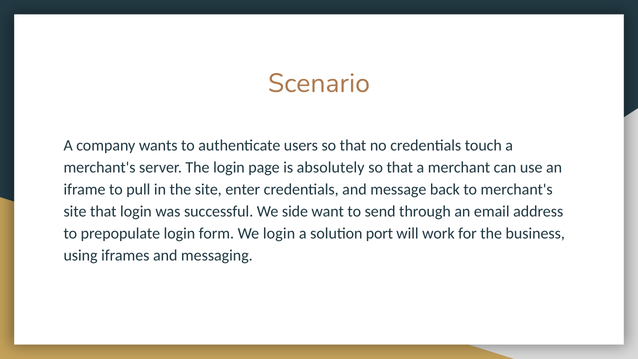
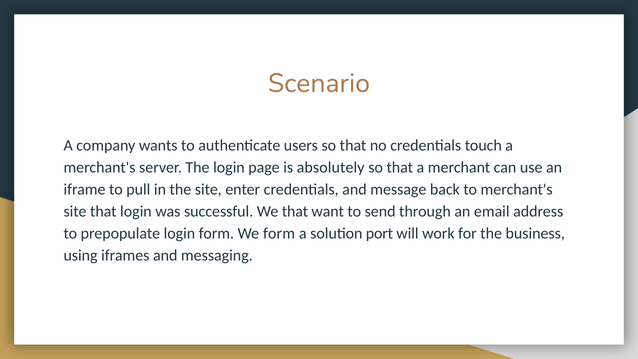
We side: side -> that
We login: login -> form
